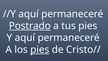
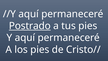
pies at (40, 49) underline: present -> none
